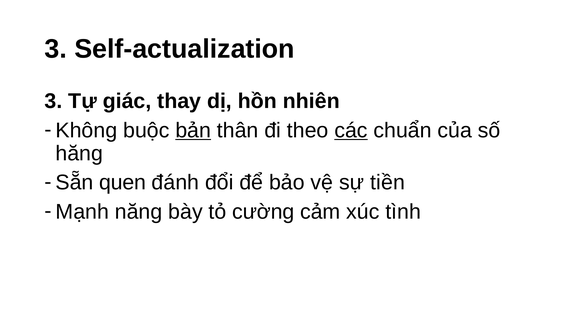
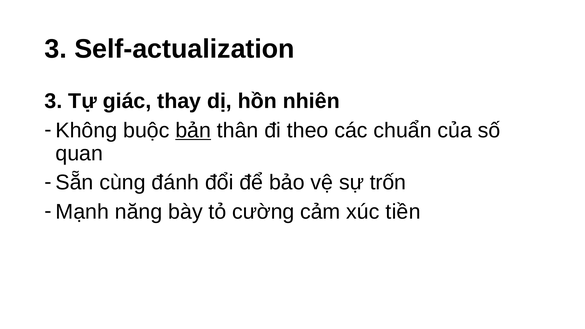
các underline: present -> none
hăng: hăng -> quan
quen: quen -> cùng
tiền: tiền -> trốn
tình: tình -> tiền
